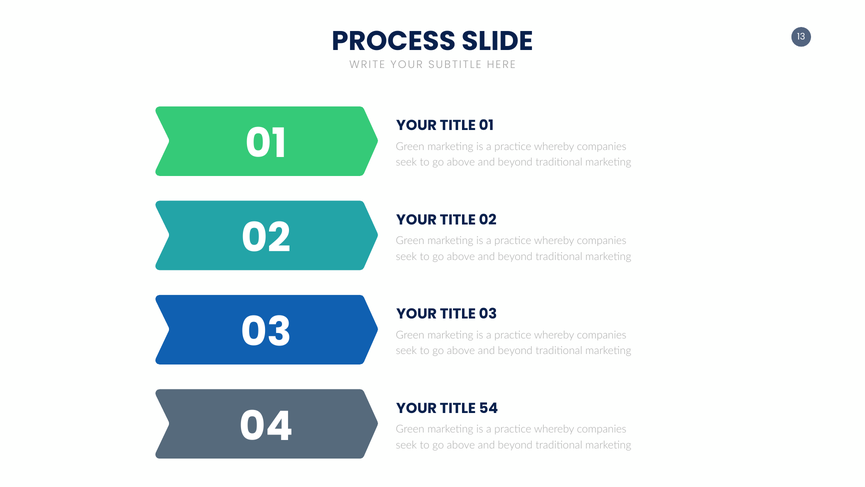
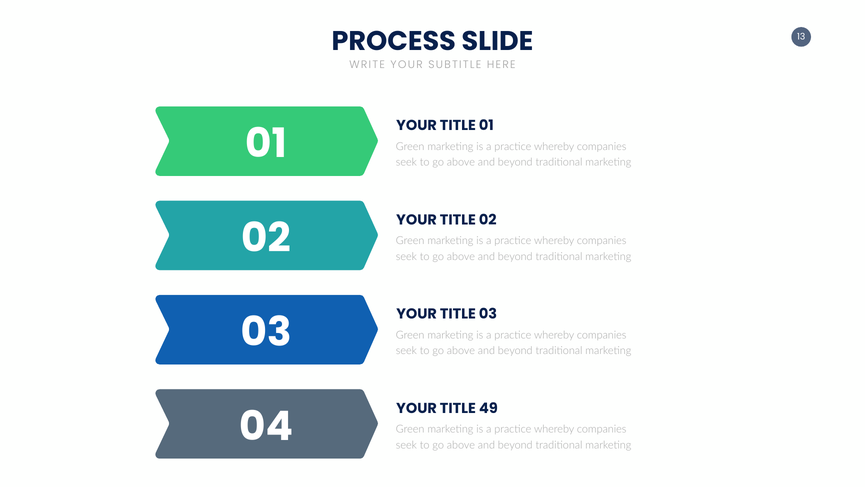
54: 54 -> 49
